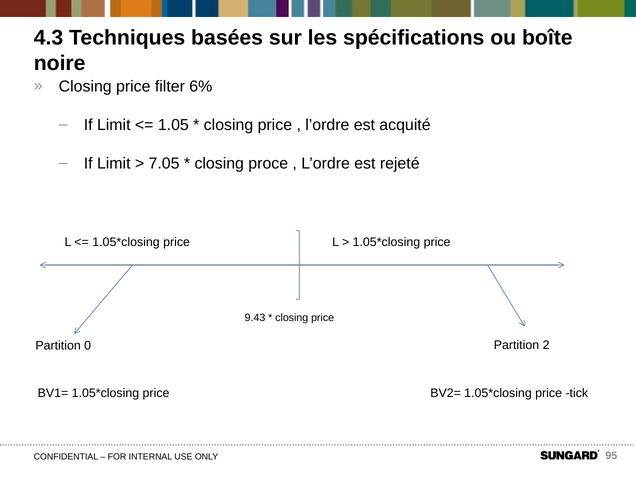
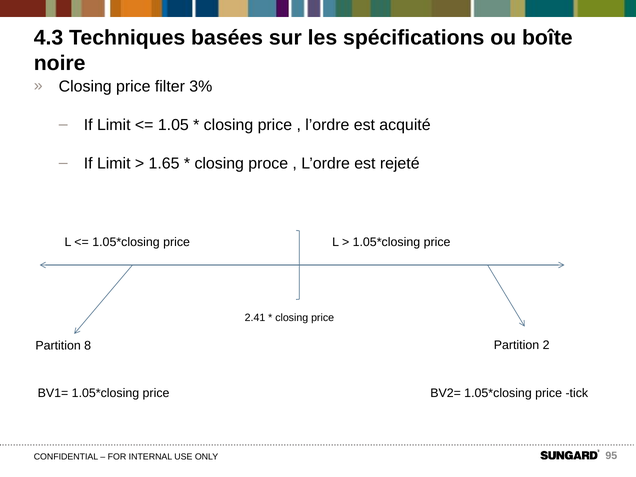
6%: 6% -> 3%
7.05: 7.05 -> 1.65
9.43: 9.43 -> 2.41
0: 0 -> 8
